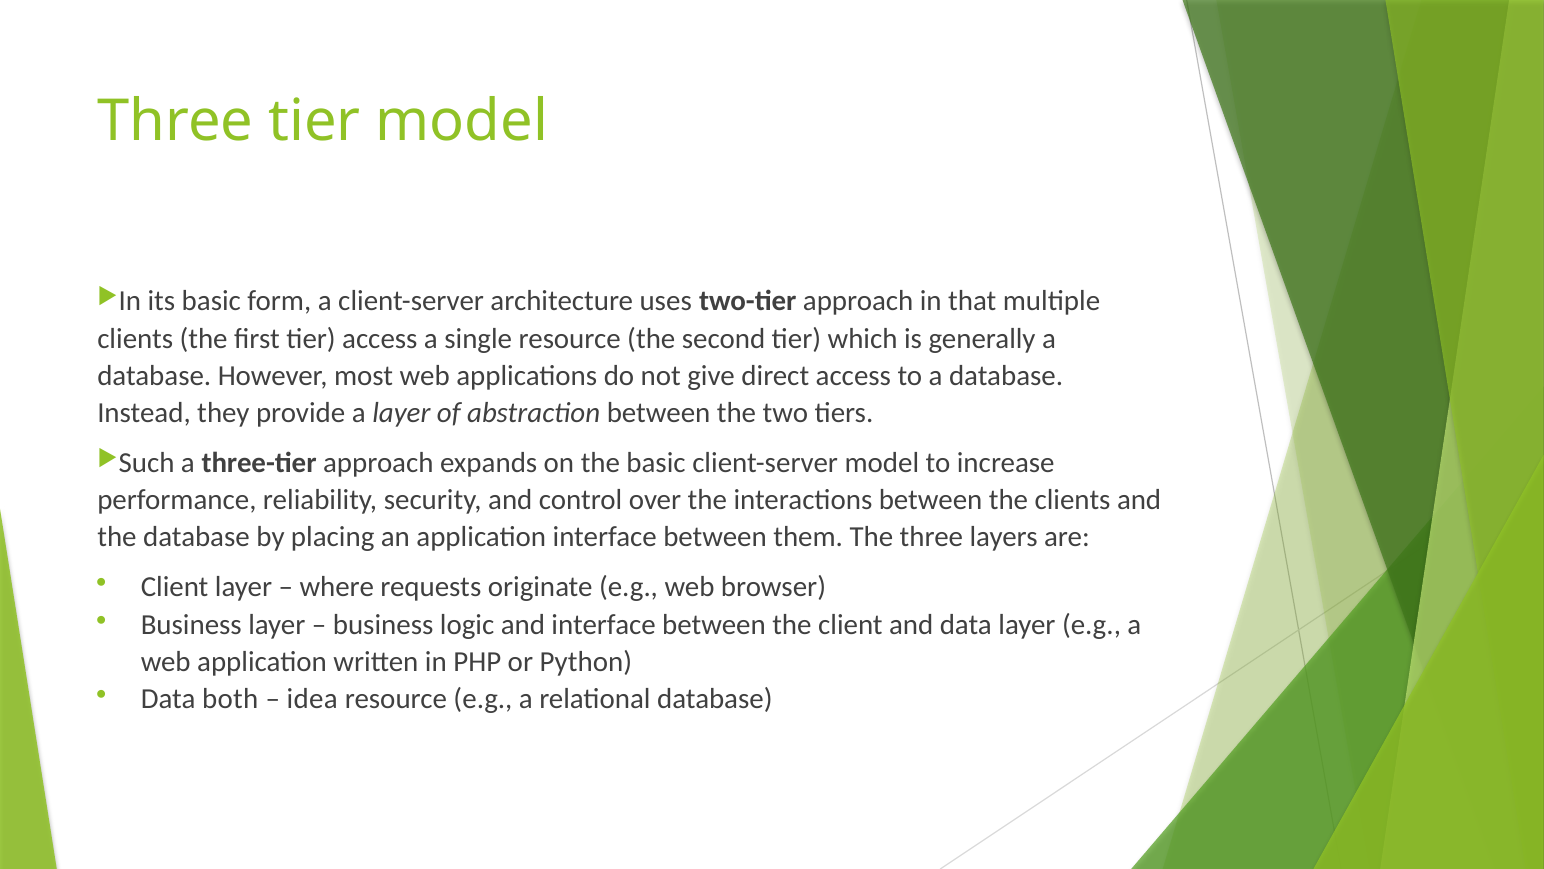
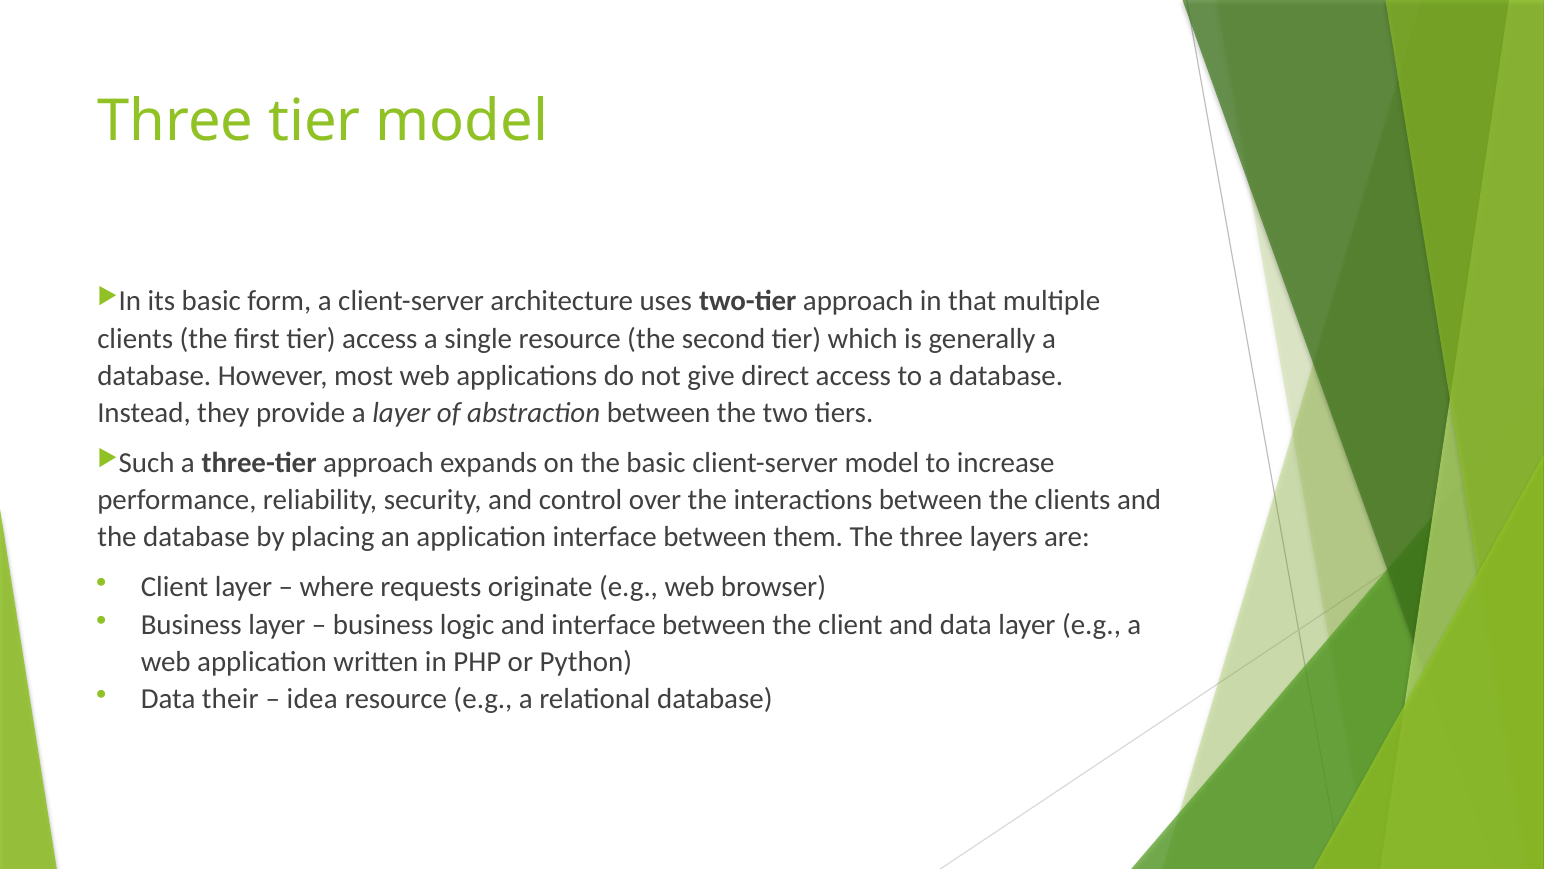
both: both -> their
